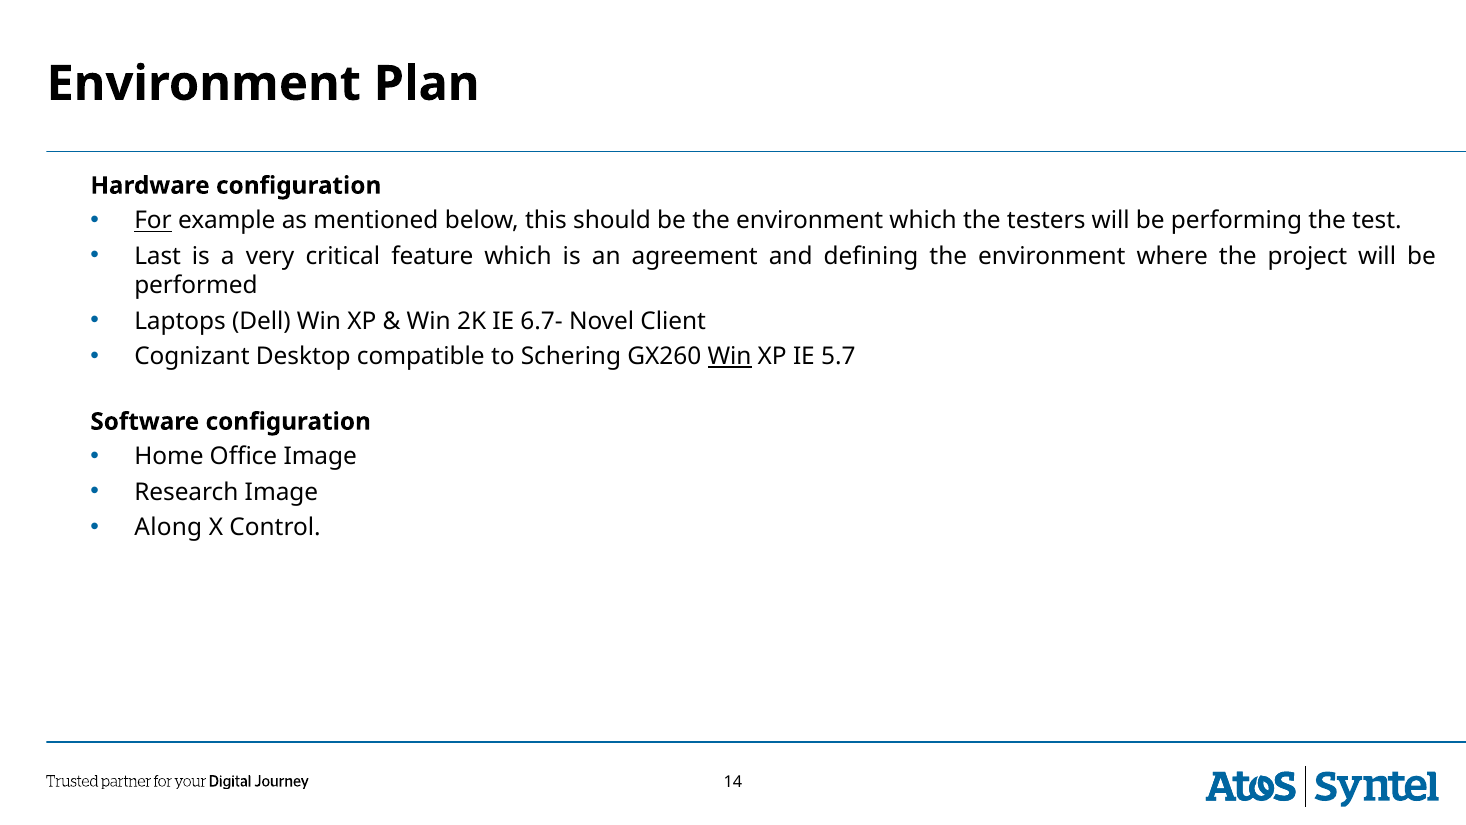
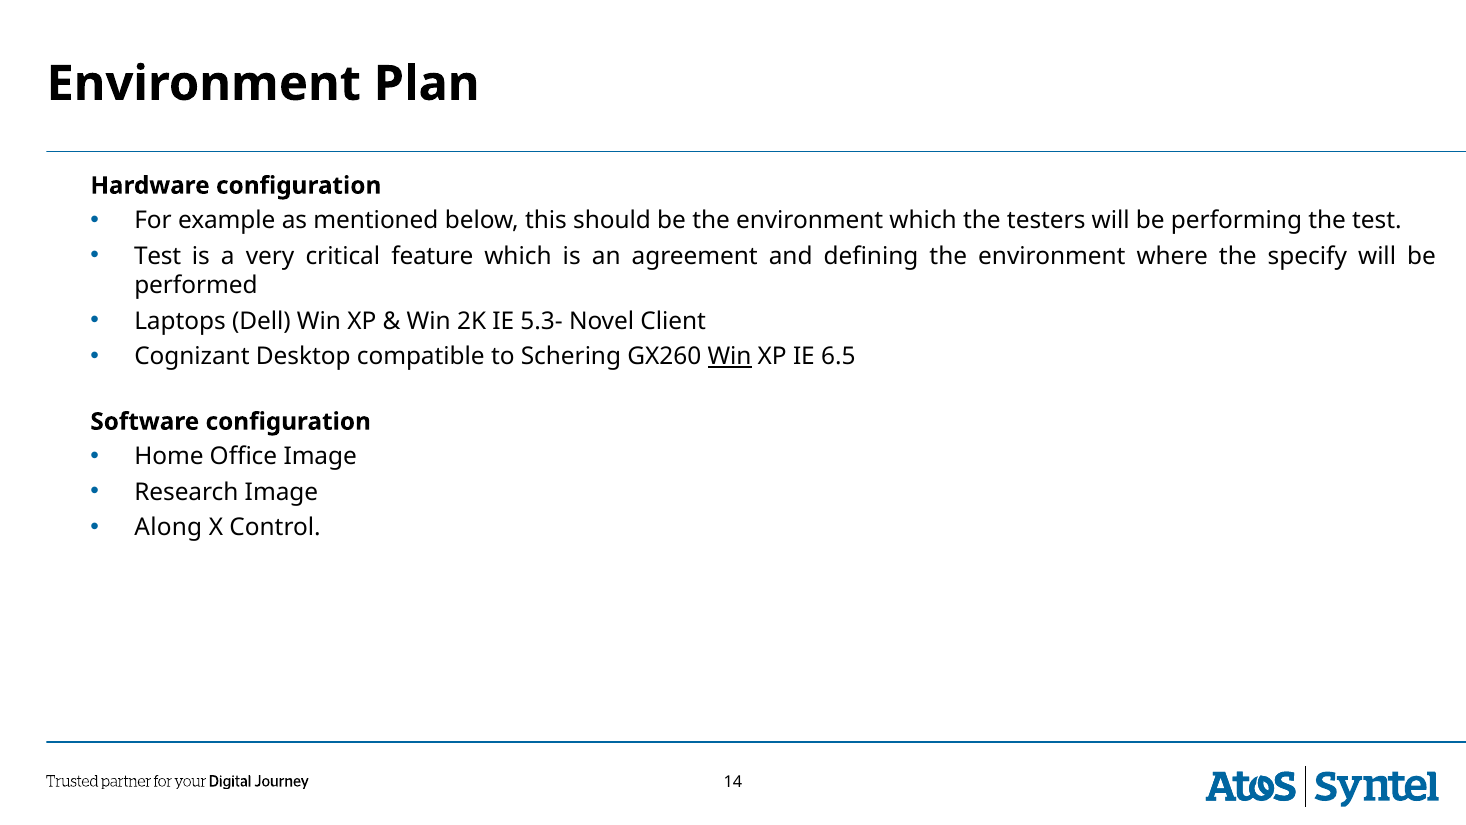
For underline: present -> none
Last at (158, 256): Last -> Test
project: project -> specify
6.7-: 6.7- -> 5.3-
5.7: 5.7 -> 6.5
